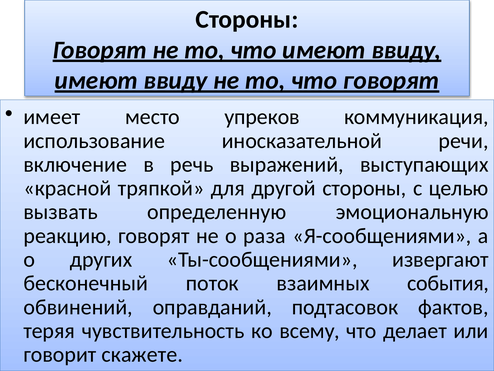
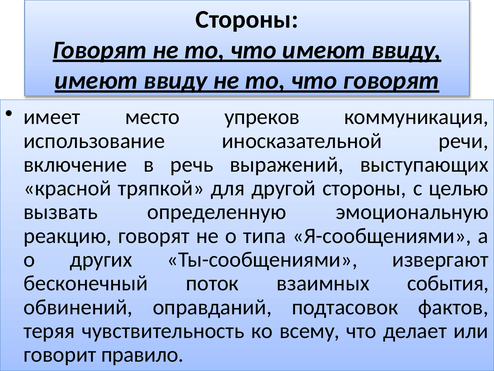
раза: раза -> типа
скажете: скажете -> правило
